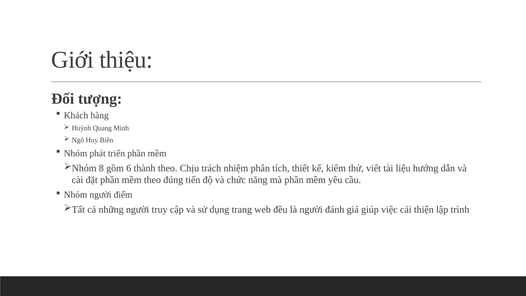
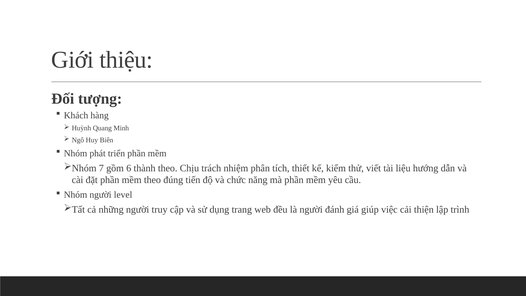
8: 8 -> 7
điểm: điểm -> level
